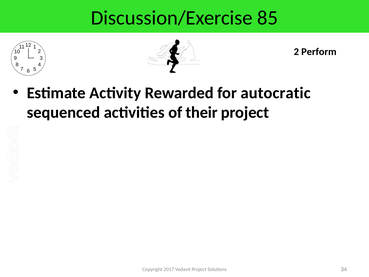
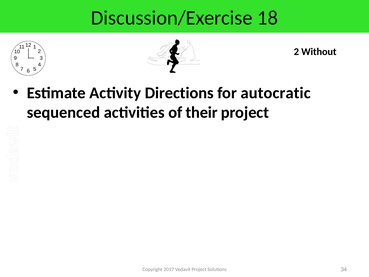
85: 85 -> 18
Perform: Perform -> Without
Rewarded: Rewarded -> Directions
